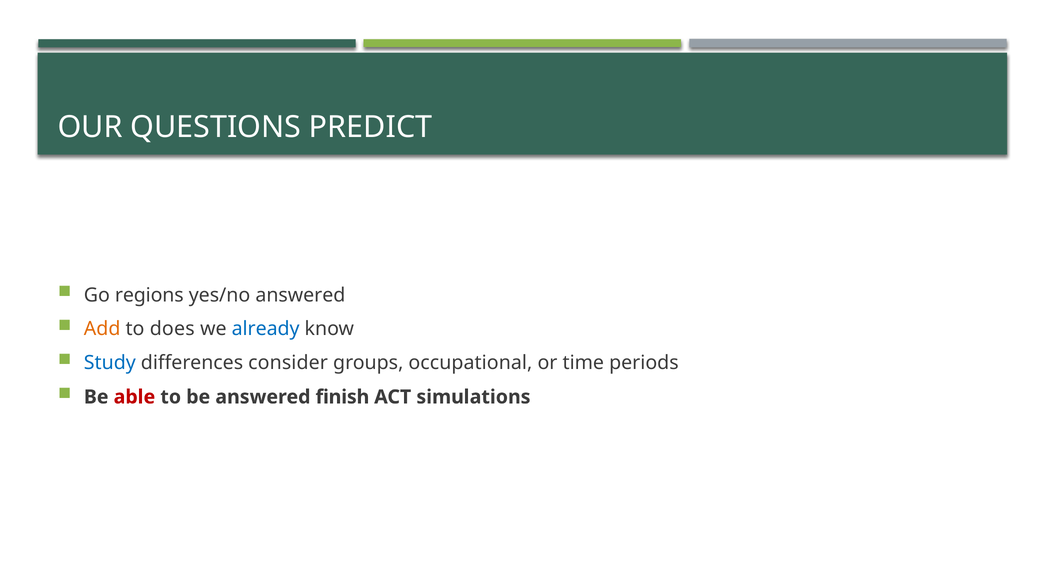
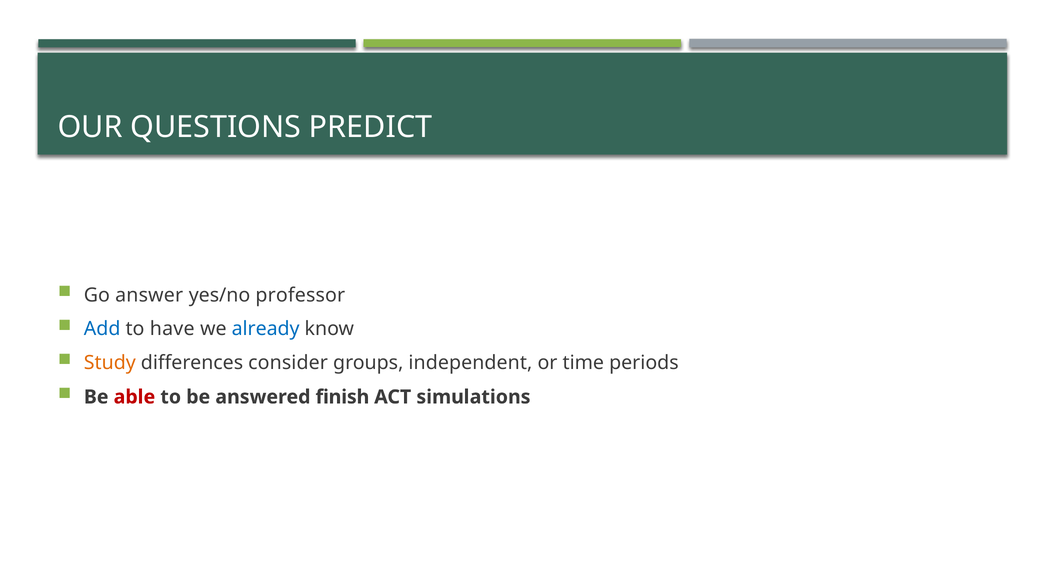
regions: regions -> answer
yes/no answered: answered -> professor
Add colour: orange -> blue
does: does -> have
Study colour: blue -> orange
occupational: occupational -> independent
